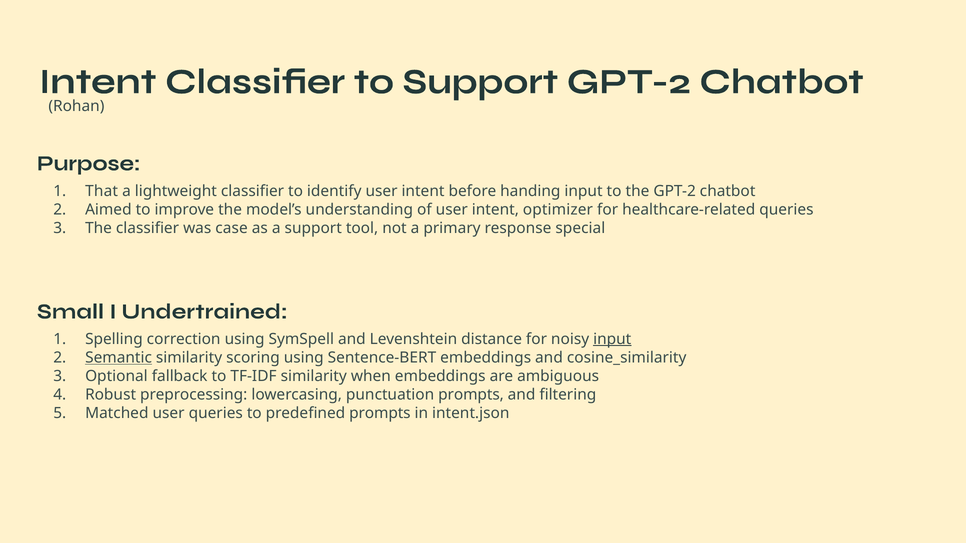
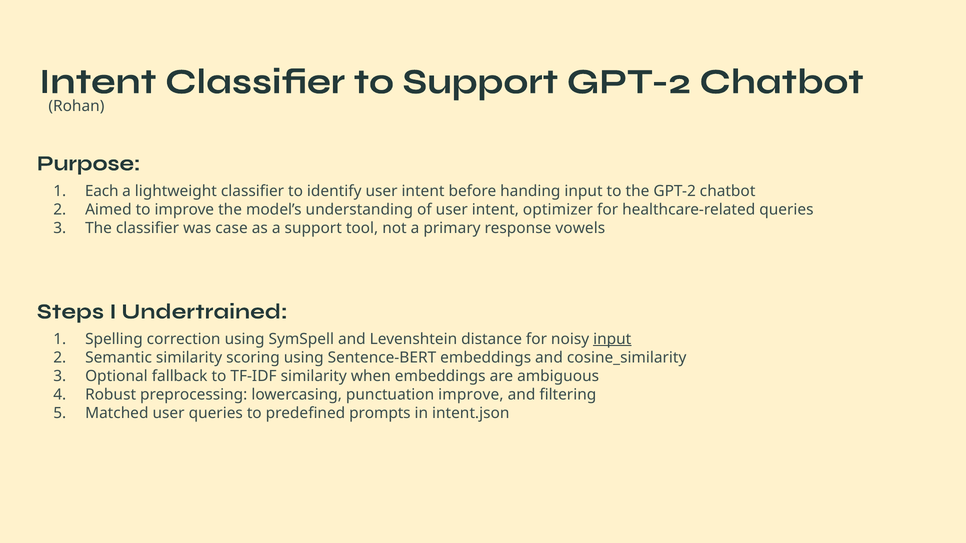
That: That -> Each
special: special -> vowels
Small: Small -> Steps
Semantic underline: present -> none
punctuation prompts: prompts -> improve
